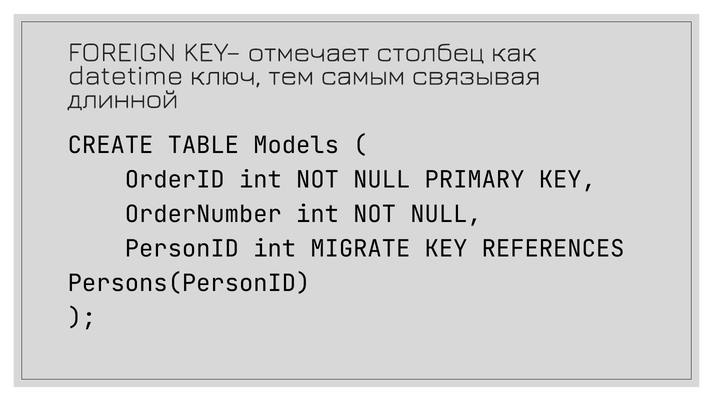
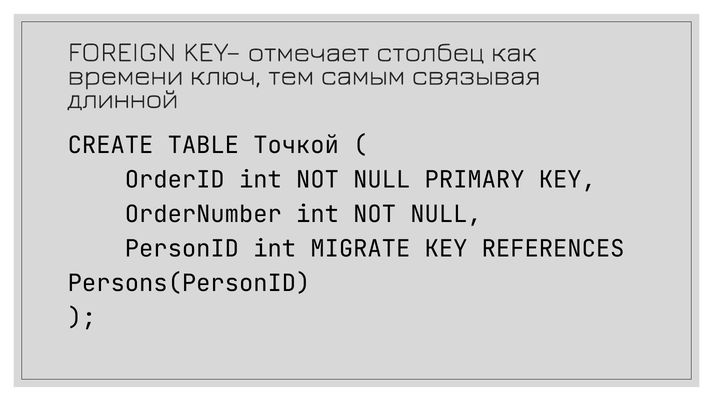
datetime: datetime -> времени
Models: Models -> Точкой
